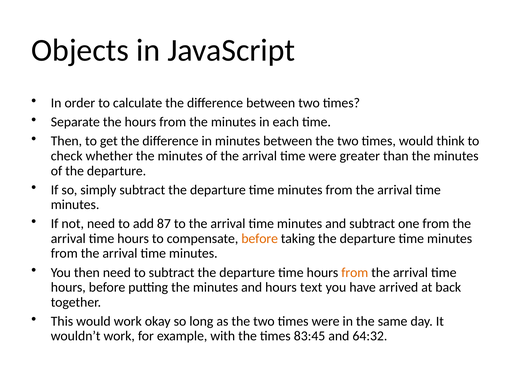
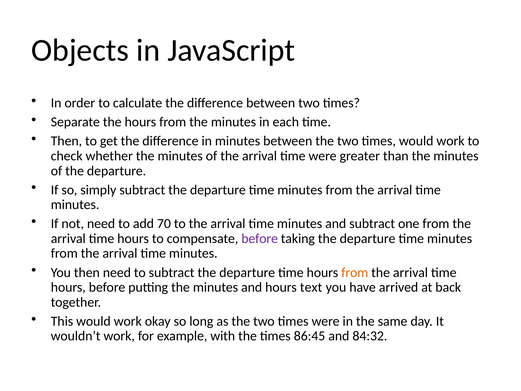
times would think: think -> work
87: 87 -> 70
before at (260, 238) colour: orange -> purple
83:45: 83:45 -> 86:45
64:32: 64:32 -> 84:32
